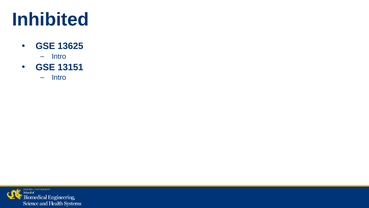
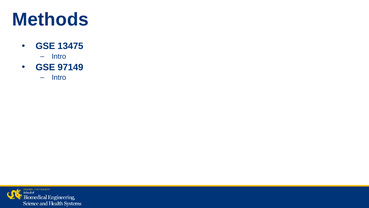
Inhibited: Inhibited -> Methods
13625: 13625 -> 13475
13151: 13151 -> 97149
